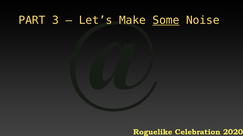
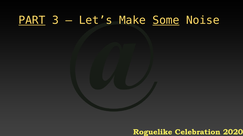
PART underline: none -> present
